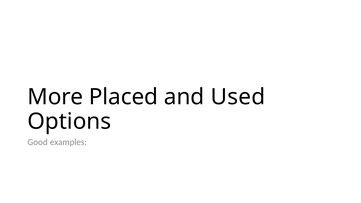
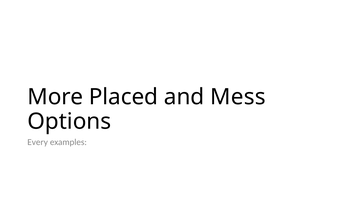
Used: Used -> Mess
Good: Good -> Every
